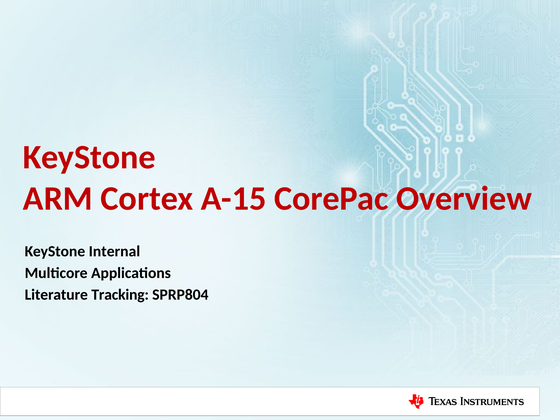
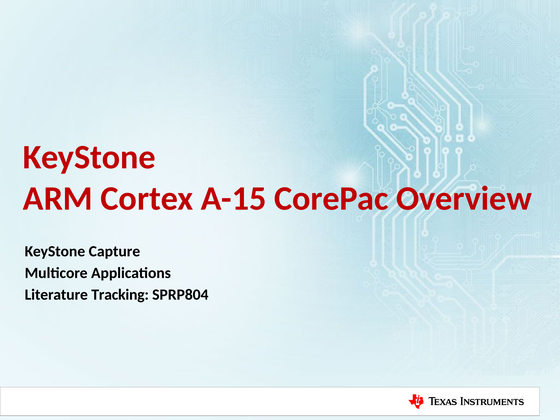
Internal: Internal -> Capture
